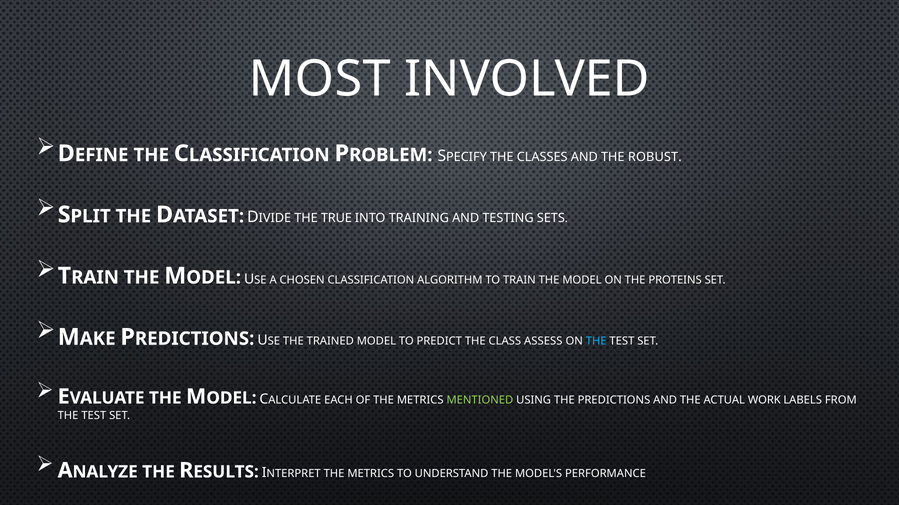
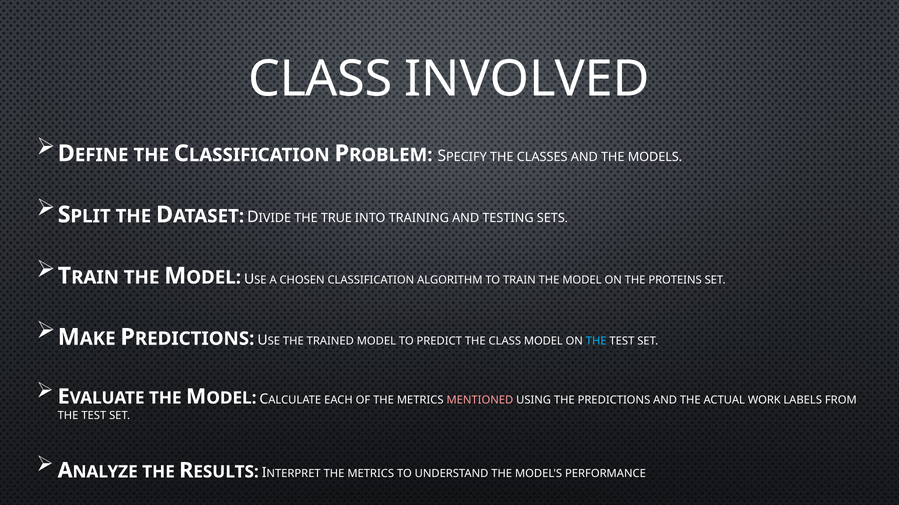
MOST at (320, 79): MOST -> CLASS
ROBUST: ROBUST -> MODELS
CLASS ASSESS: ASSESS -> MODEL
MENTIONED colour: light green -> pink
